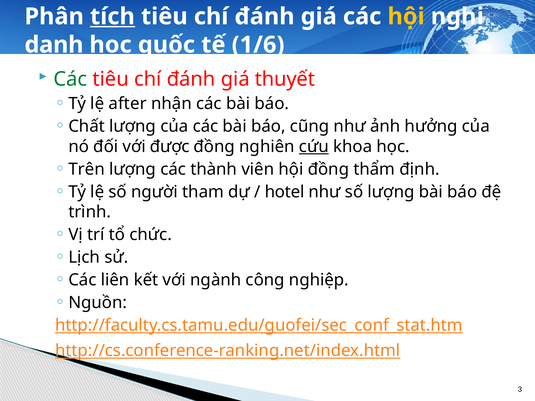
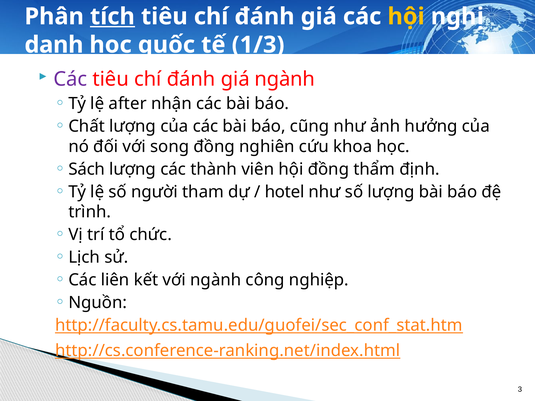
1/6: 1/6 -> 1/3
Các at (70, 79) colour: green -> purple
giá thuyết: thuyết -> ngành
được: được -> song
cứu underline: present -> none
Trên: Trên -> Sách
